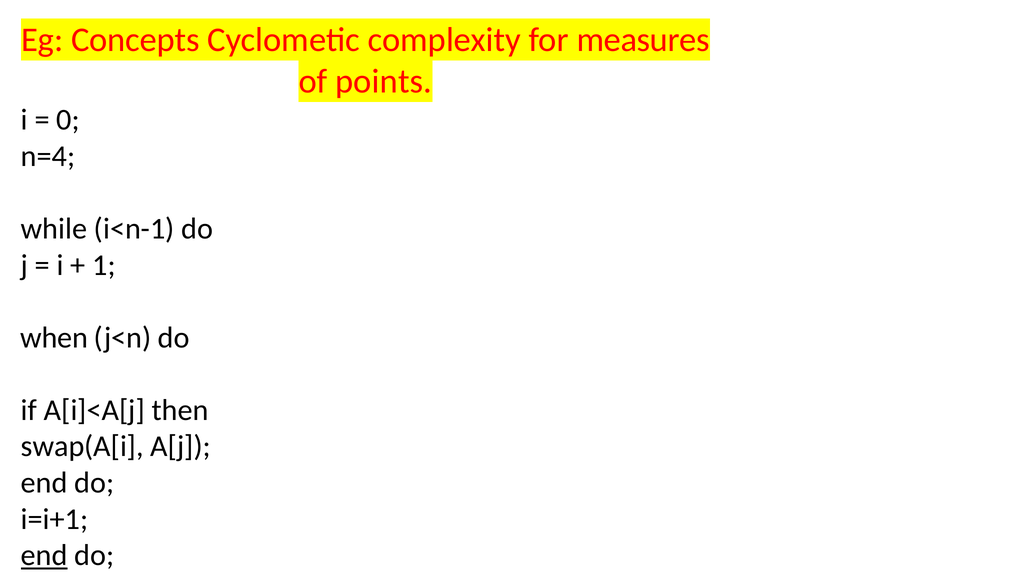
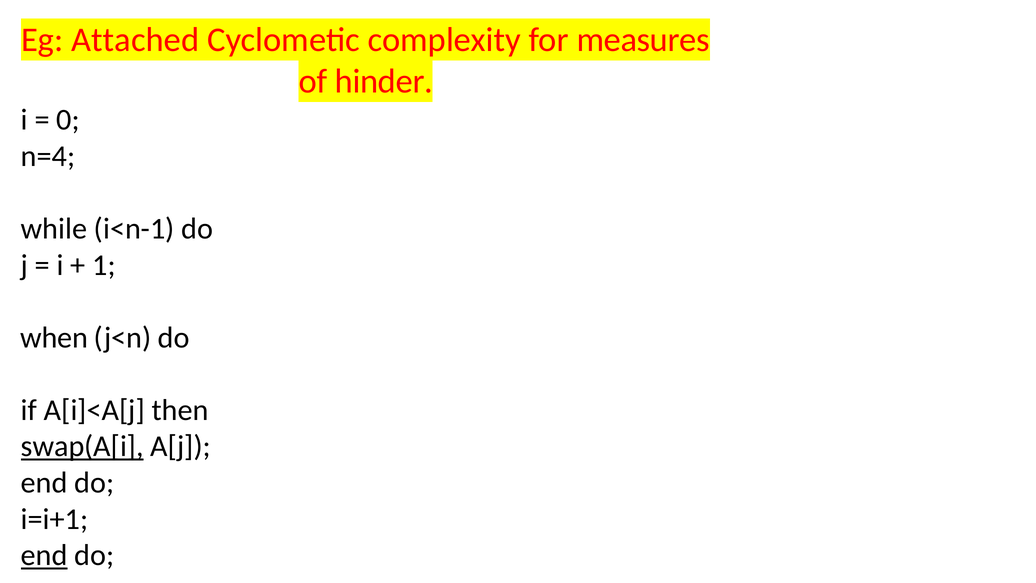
Concepts: Concepts -> Attached
points: points -> hinder
swap(A[i underline: none -> present
